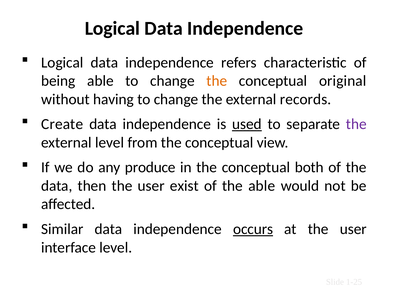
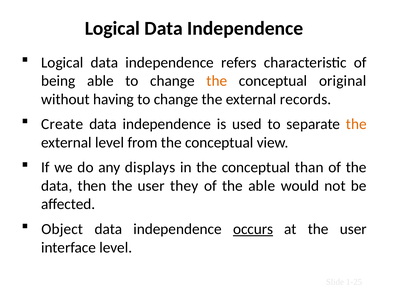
used underline: present -> none
the at (356, 124) colour: purple -> orange
produce: produce -> displays
both: both -> than
exist: exist -> they
Similar: Similar -> Object
